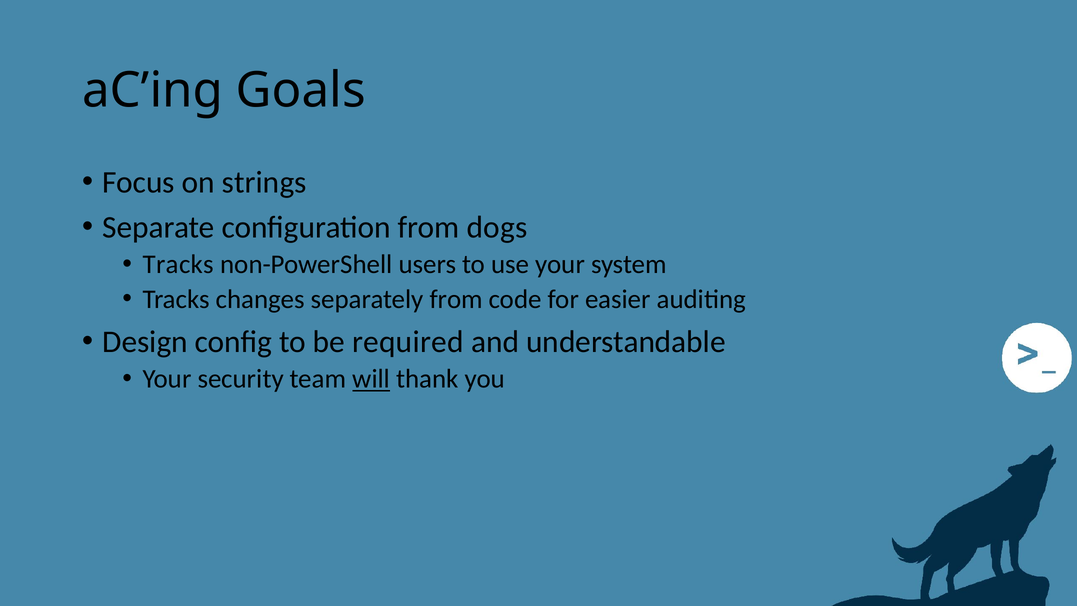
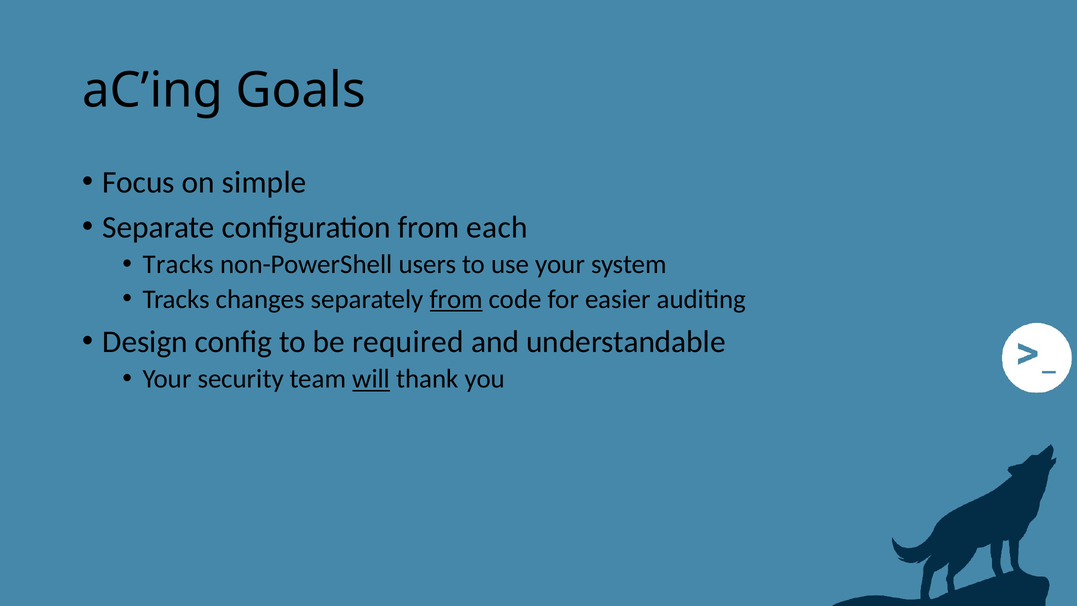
strings: strings -> simple
dogs: dogs -> each
from at (456, 299) underline: none -> present
